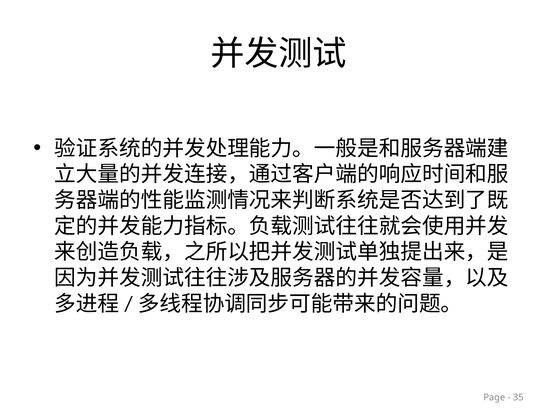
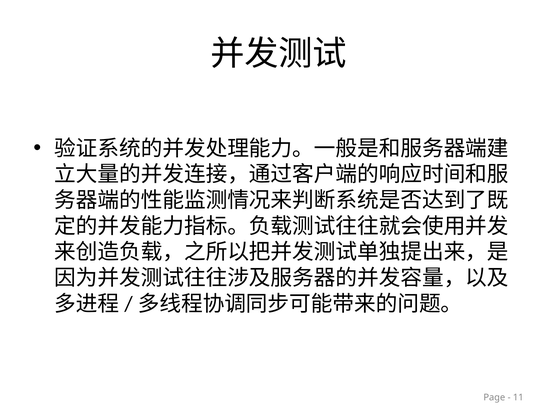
35: 35 -> 11
